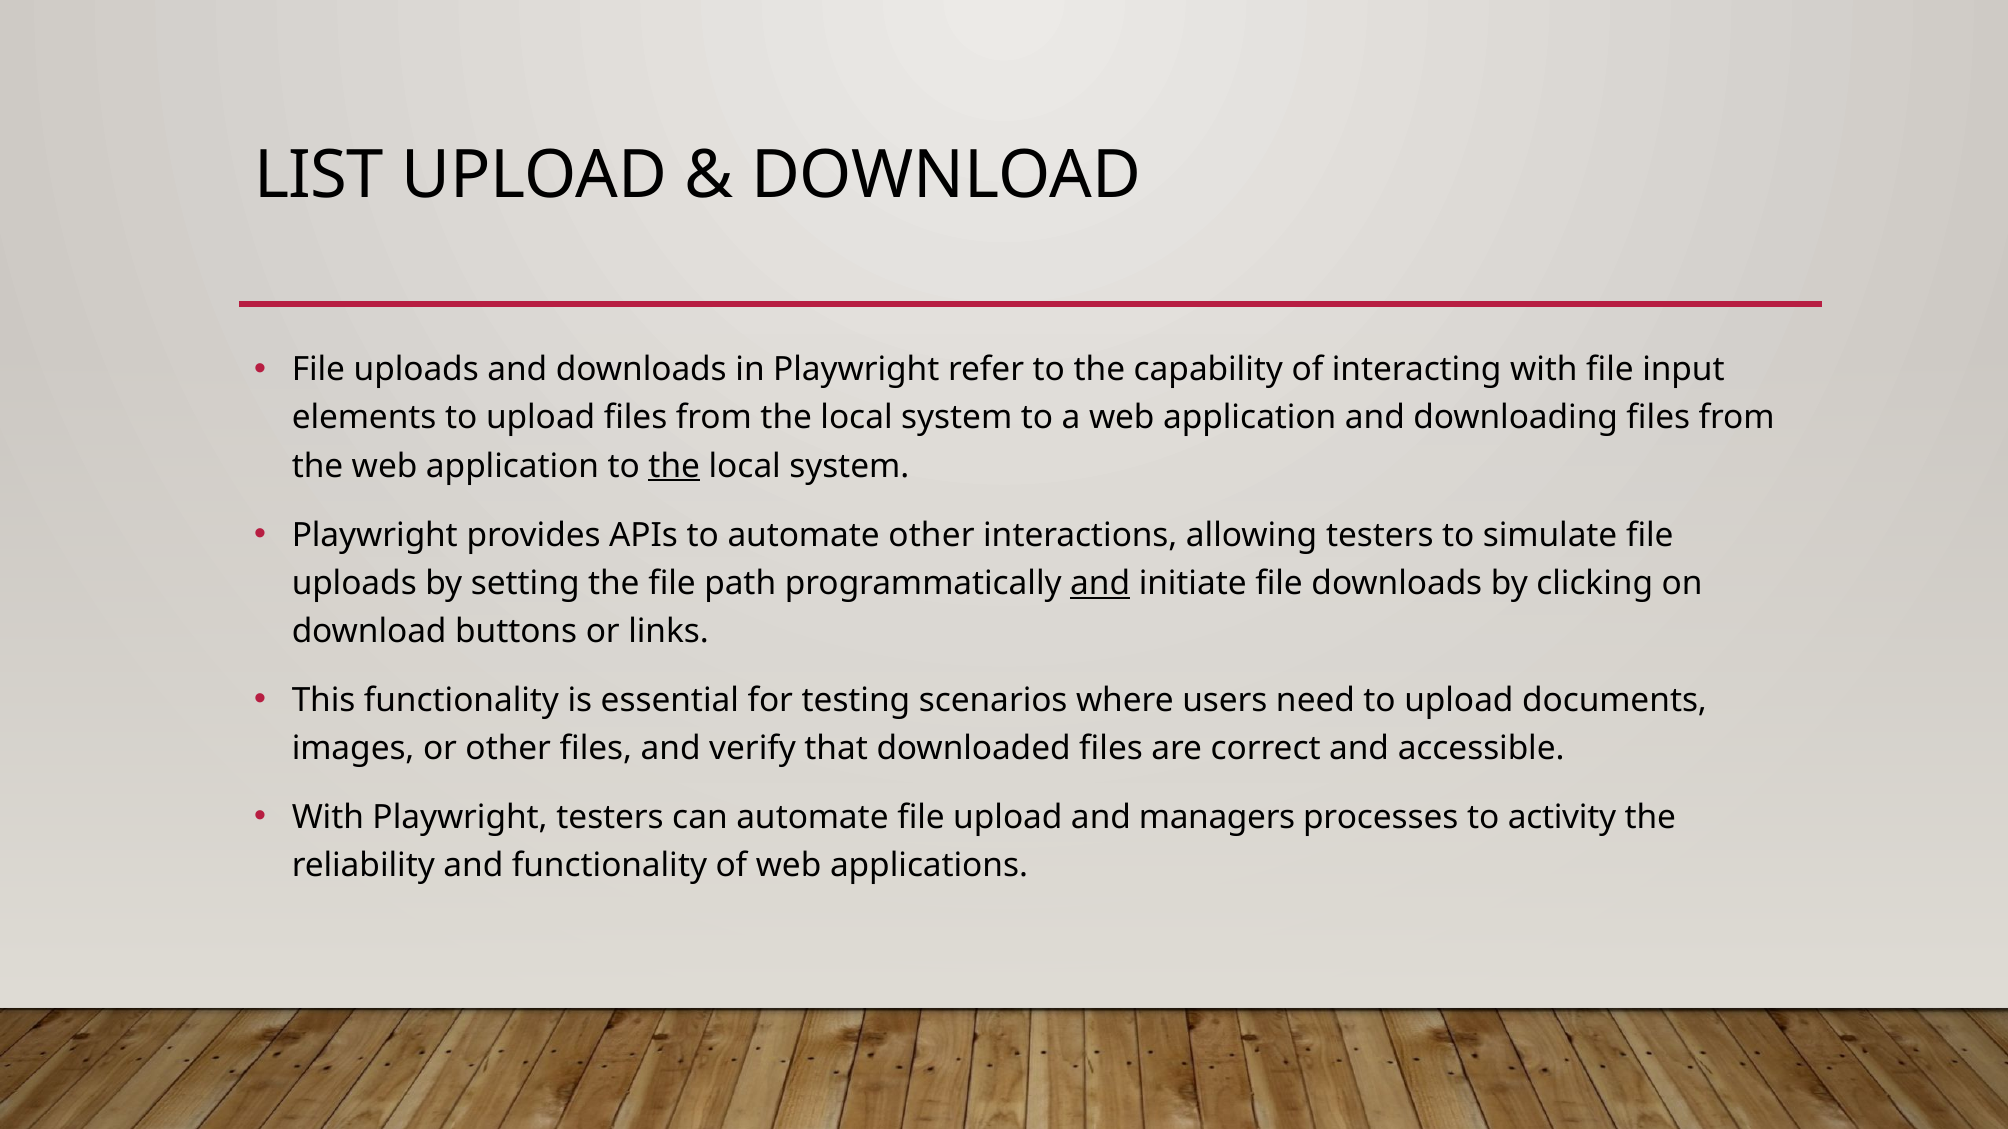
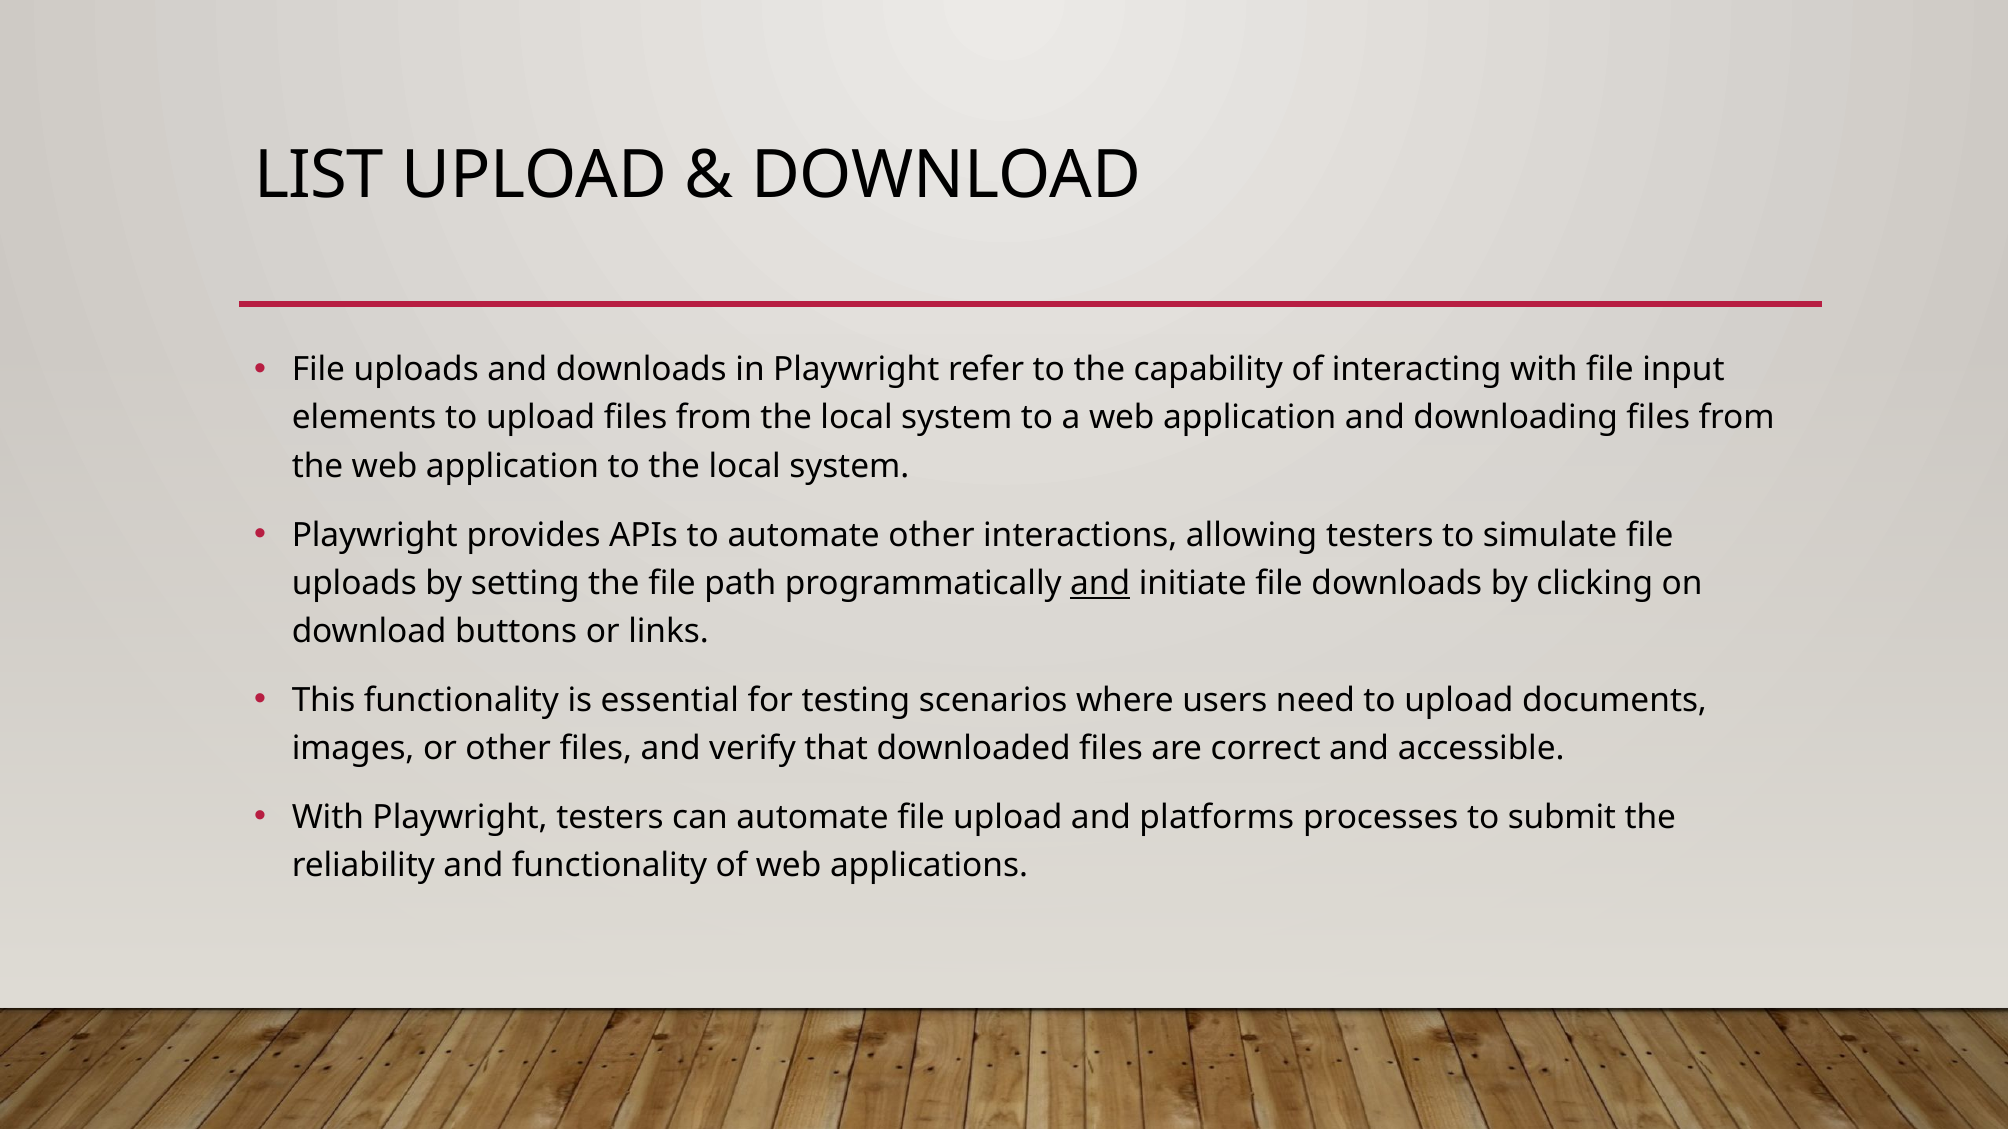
the at (674, 466) underline: present -> none
managers: managers -> platforms
activity: activity -> submit
